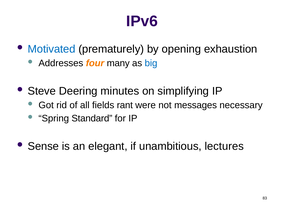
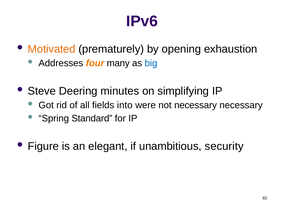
Motivated colour: blue -> orange
rant: rant -> into
not messages: messages -> necessary
Sense: Sense -> Figure
lectures: lectures -> security
